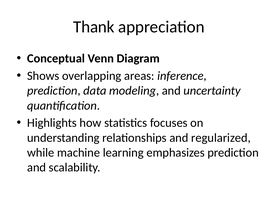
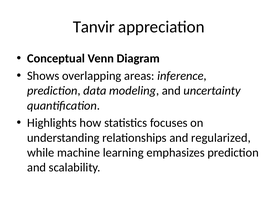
Thank: Thank -> Tanvir
